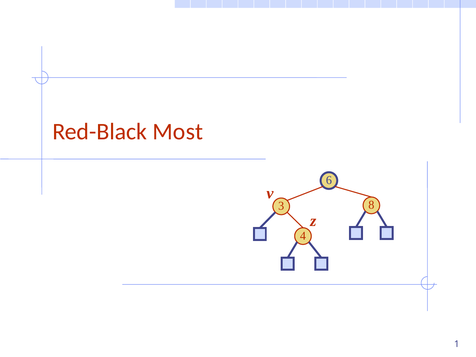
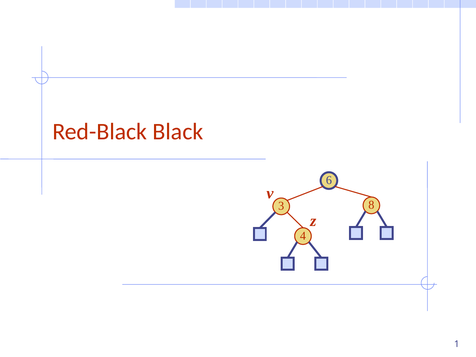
Most: Most -> Black
